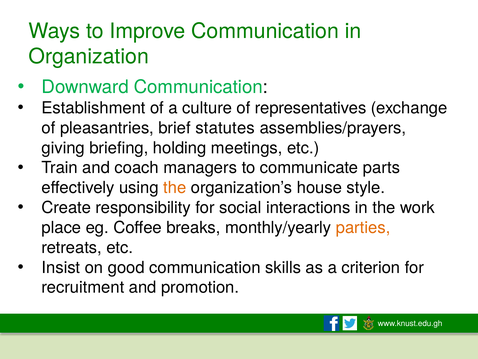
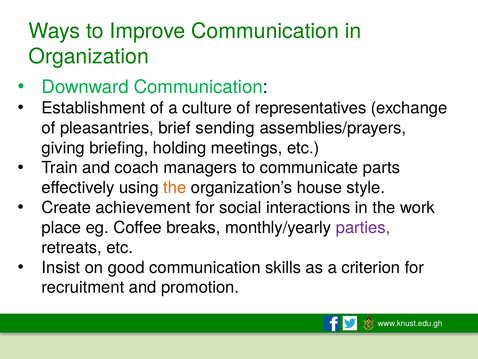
statutes: statutes -> sending
responsibility: responsibility -> achievement
parties colour: orange -> purple
